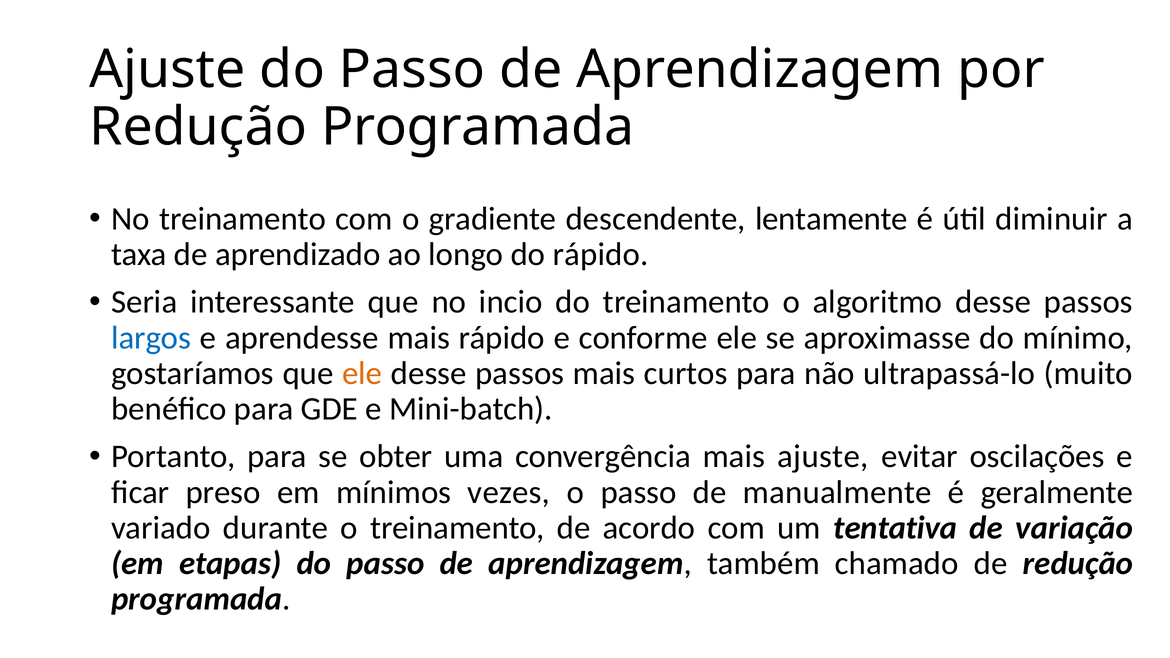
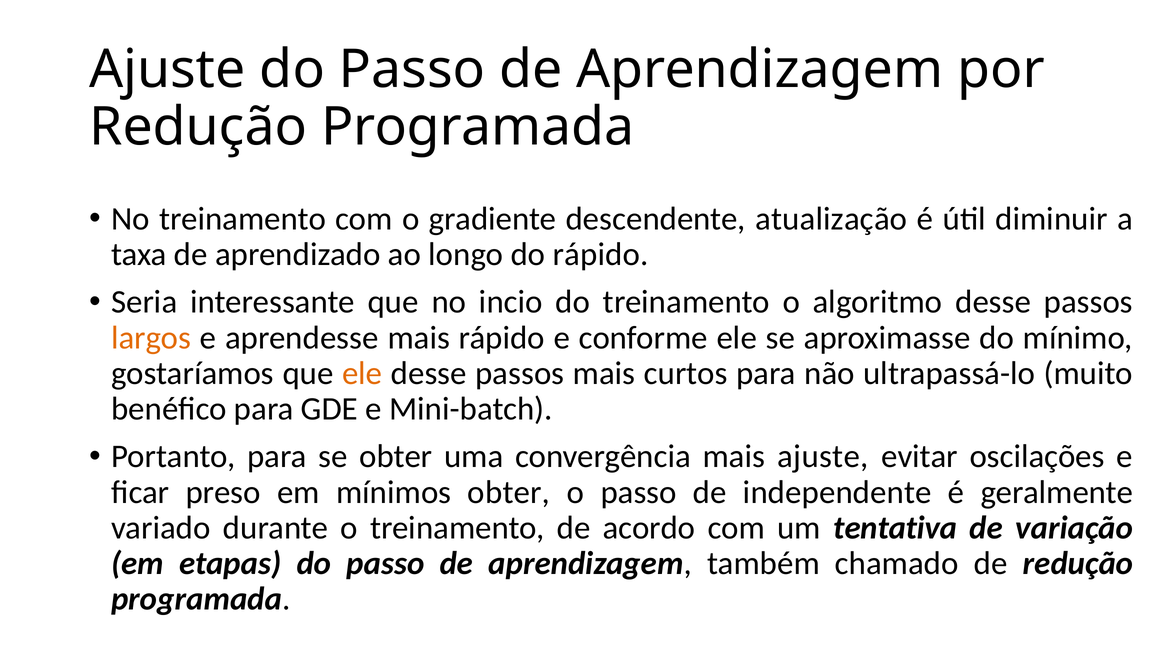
lentamente: lentamente -> atualização
largos colour: blue -> orange
mínimos vezes: vezes -> obter
manualmente: manualmente -> independente
